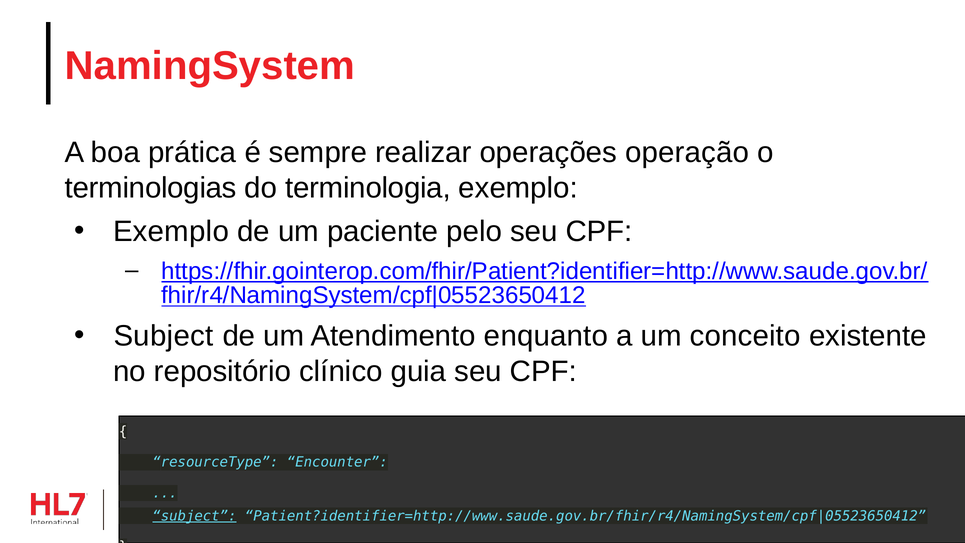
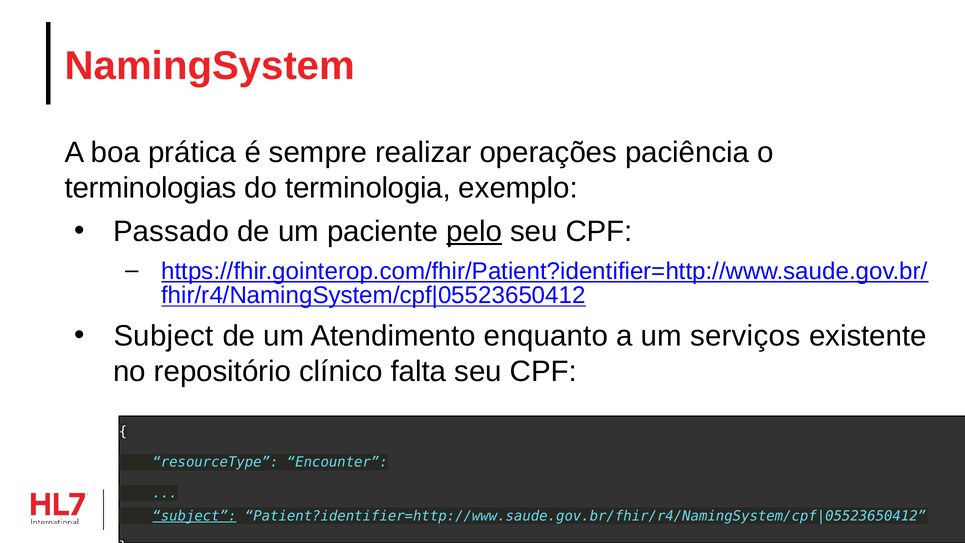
operação: operação -> paciência
Exemplo at (171, 231): Exemplo -> Passado
pelo underline: none -> present
conceito: conceito -> serviços
guia: guia -> falta
